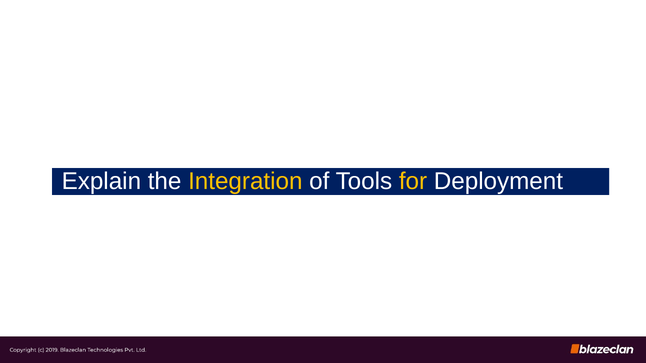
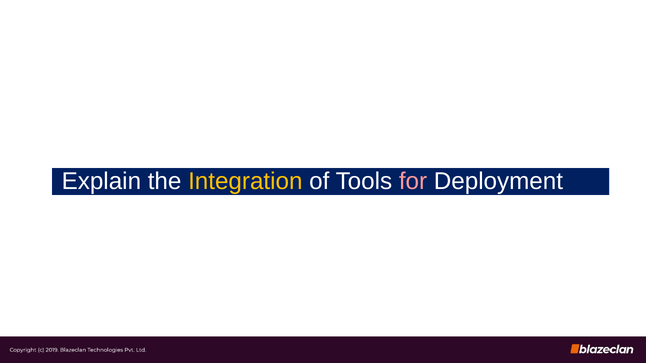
for colour: yellow -> pink
